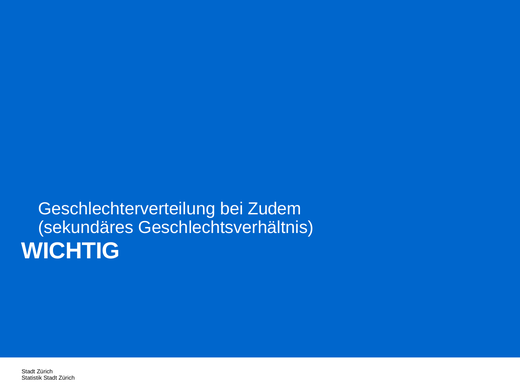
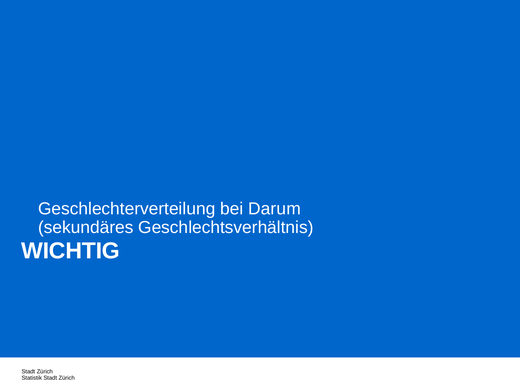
Zudem: Zudem -> Darum
